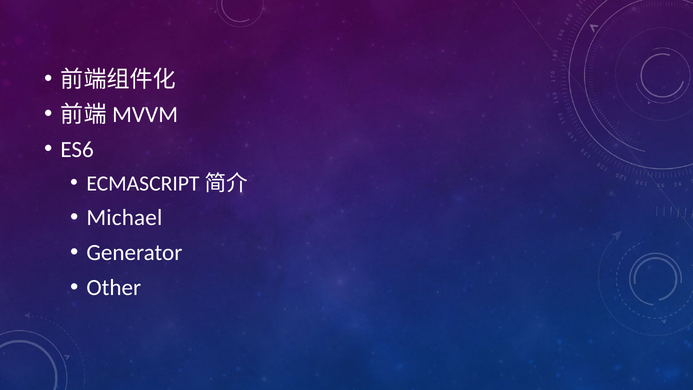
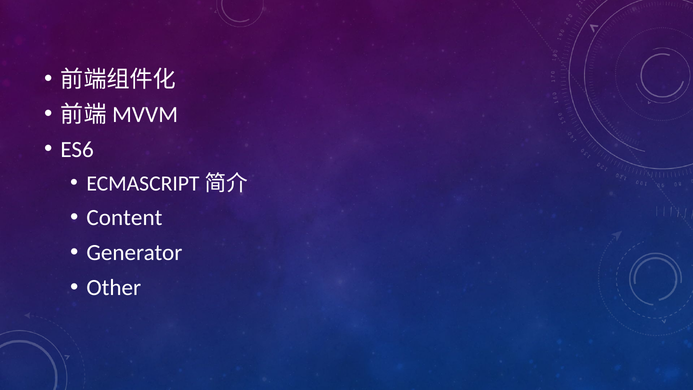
Michael: Michael -> Content
